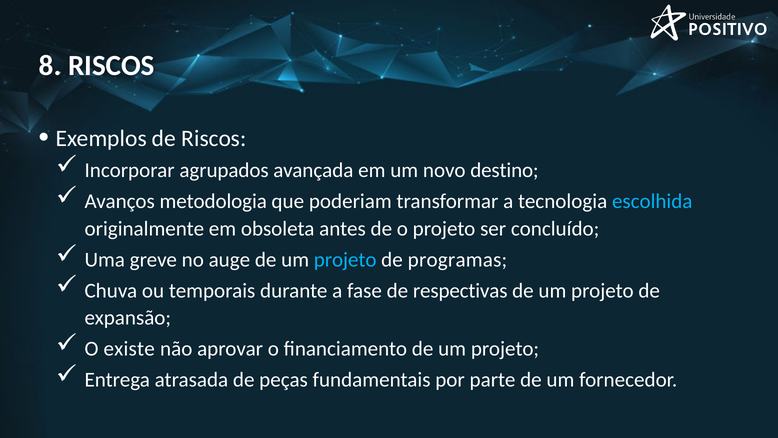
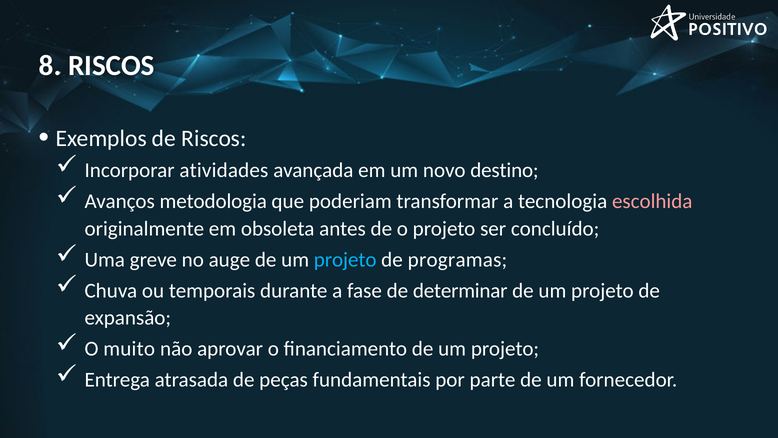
agrupados: agrupados -> atividades
escolhida colour: light blue -> pink
respectivas: respectivas -> determinar
existe: existe -> muito
